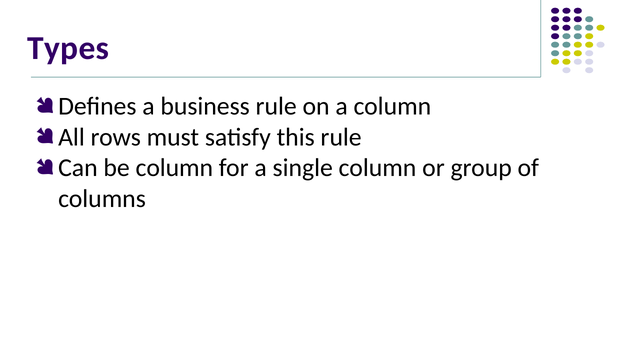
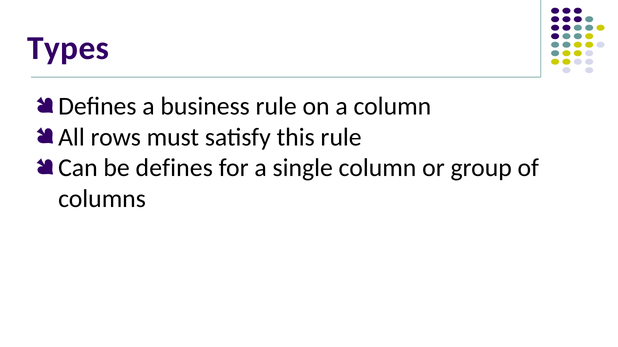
be column: column -> defines
